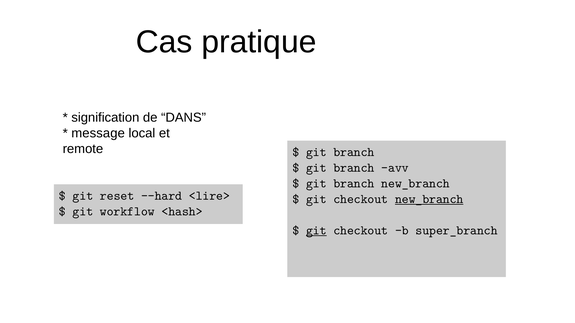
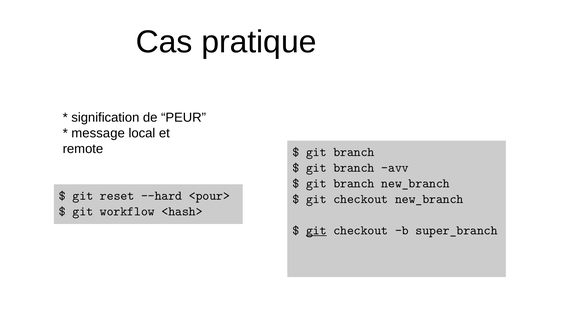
DANS: DANS -> PEUR
<lire>: <lire> -> <pour>
new_branch at (429, 199) underline: present -> none
